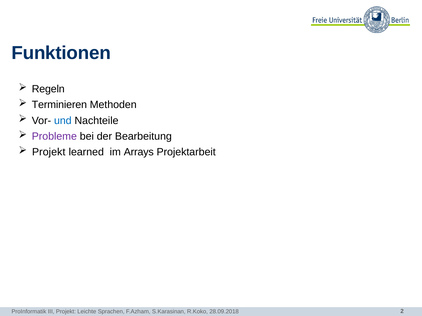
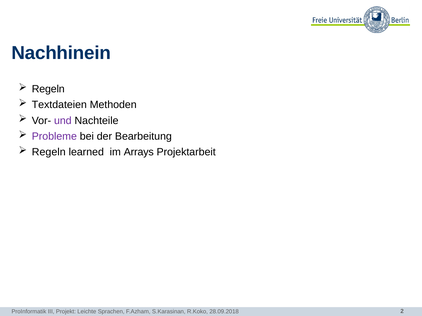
Funktionen: Funktionen -> Nachhinein
Terminieren: Terminieren -> Textdateien
und colour: blue -> purple
Projekt at (49, 152): Projekt -> Regeln
